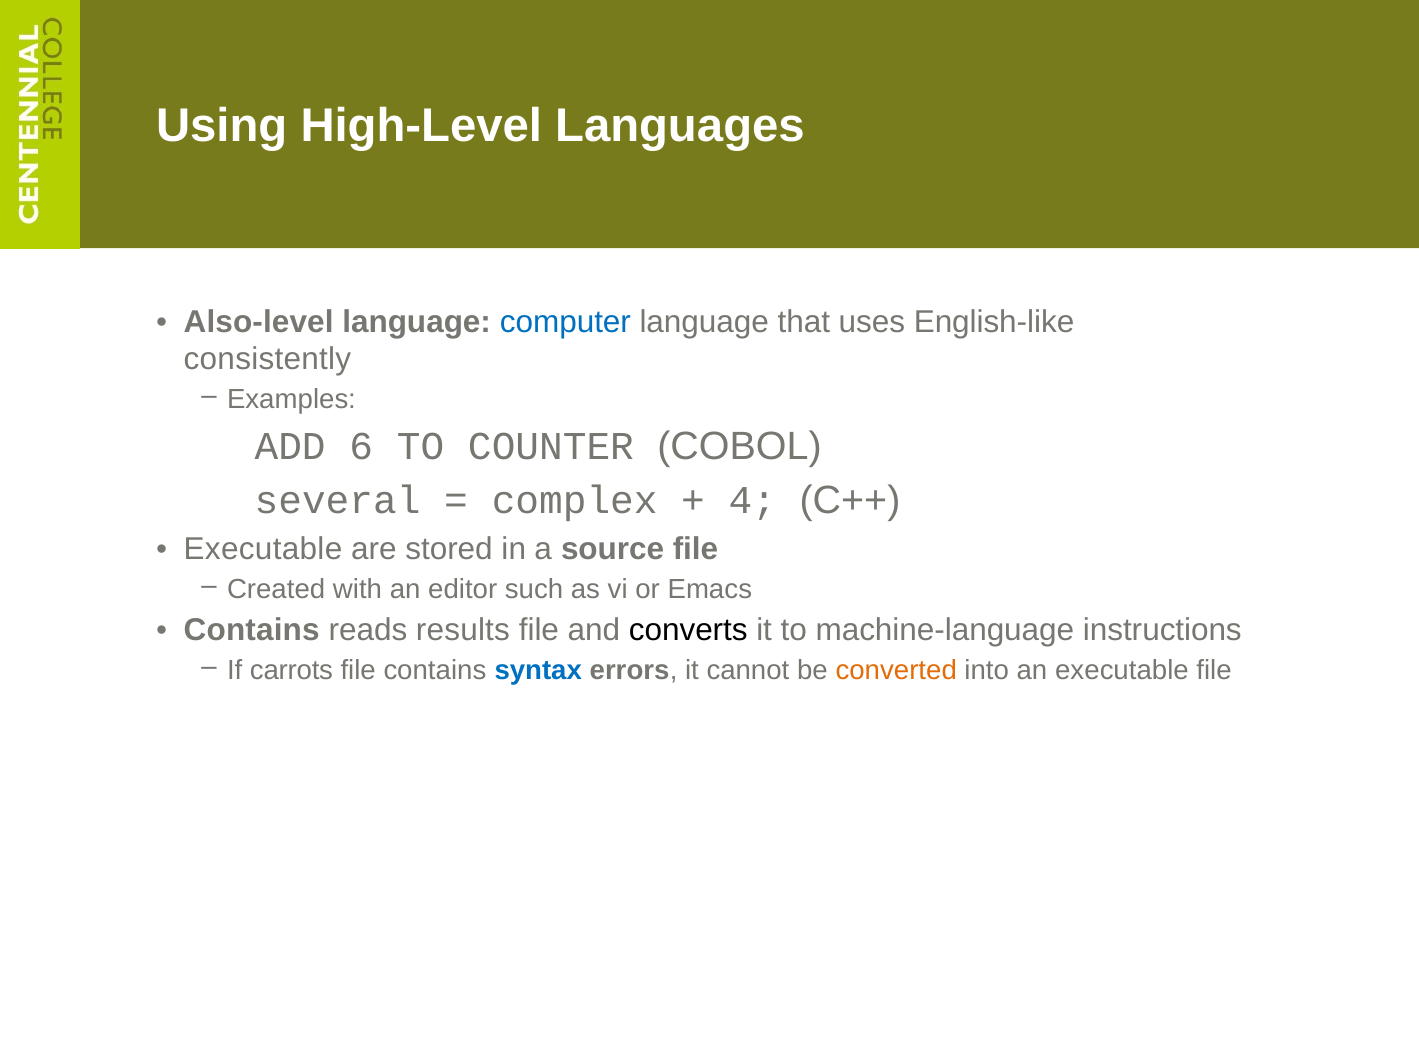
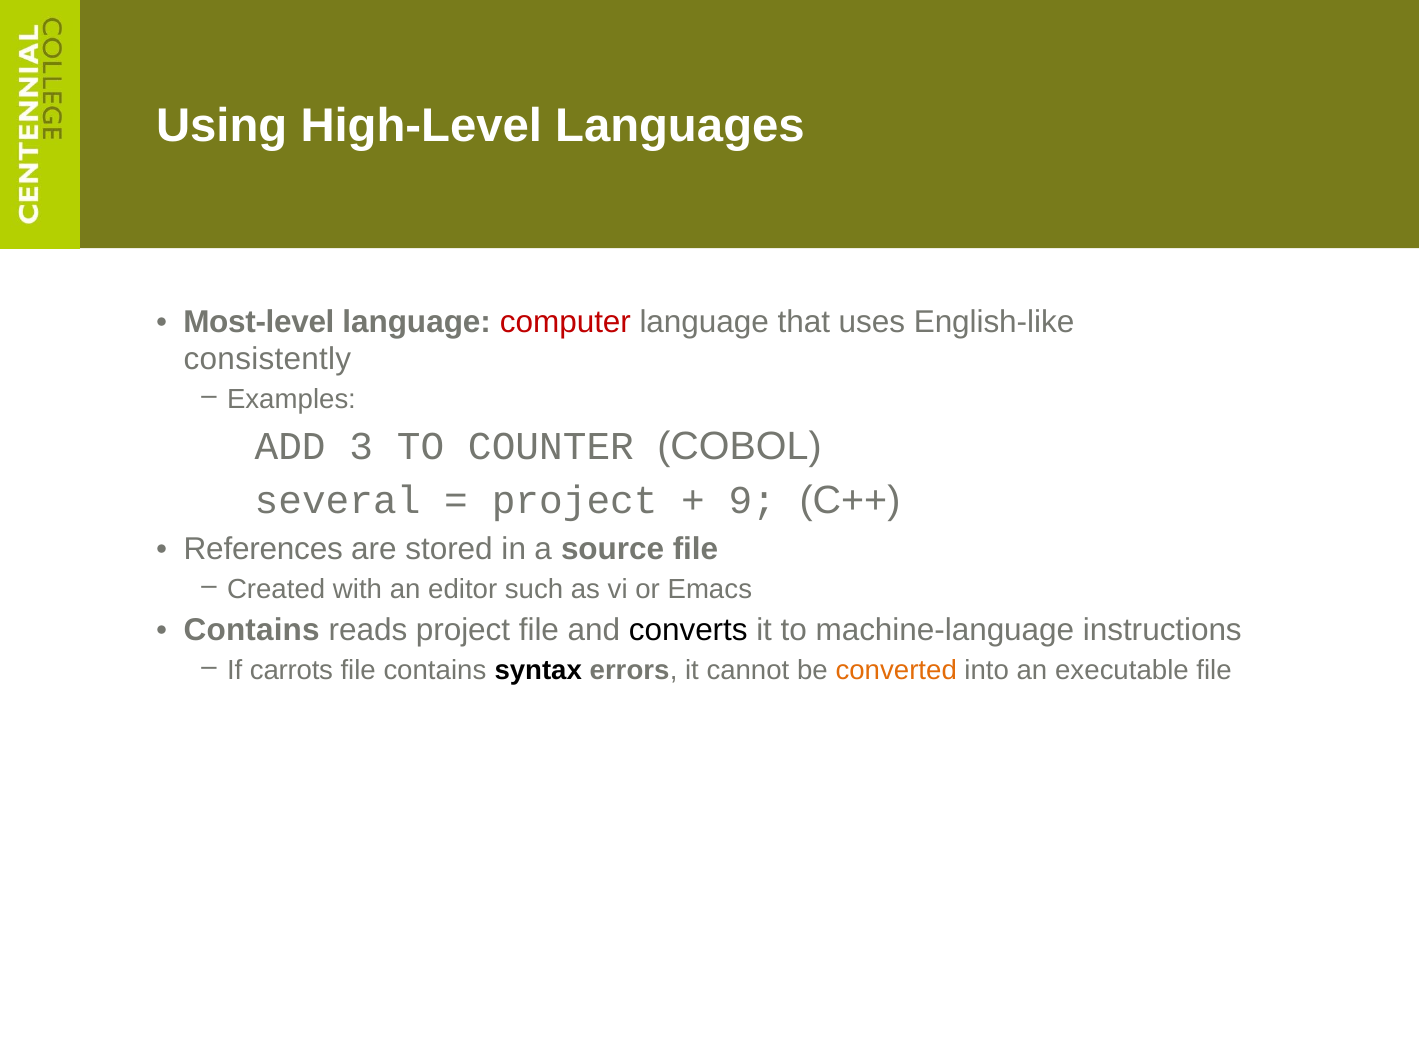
Also-level: Also-level -> Most-level
computer colour: blue -> red
6: 6 -> 3
complex at (575, 501): complex -> project
4: 4 -> 9
Executable at (263, 549): Executable -> References
reads results: results -> project
syntax colour: blue -> black
